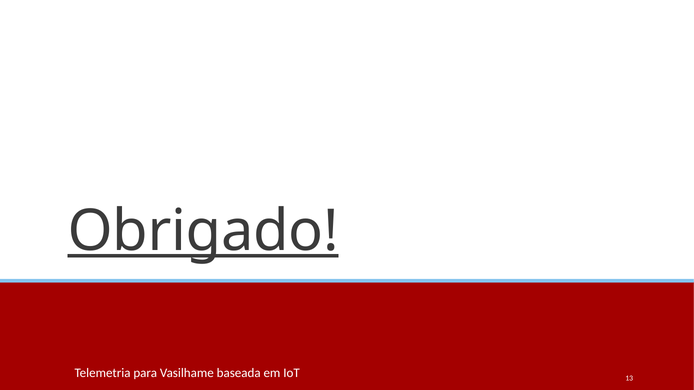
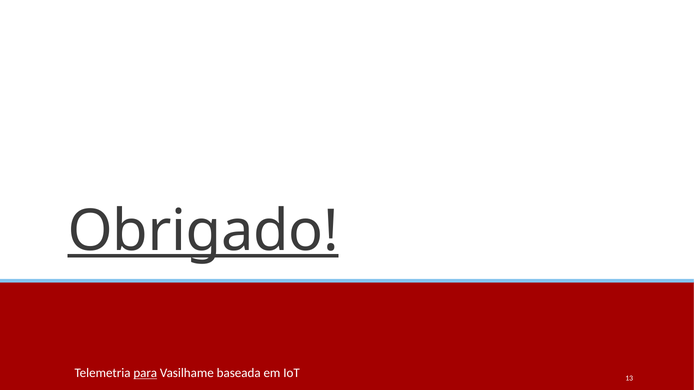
para at (145, 374) underline: none -> present
